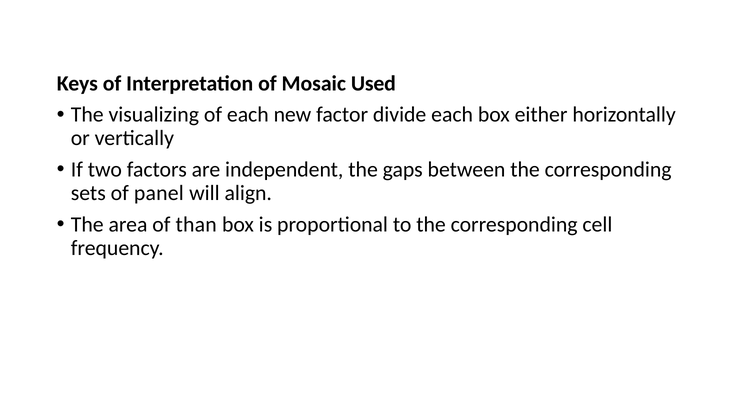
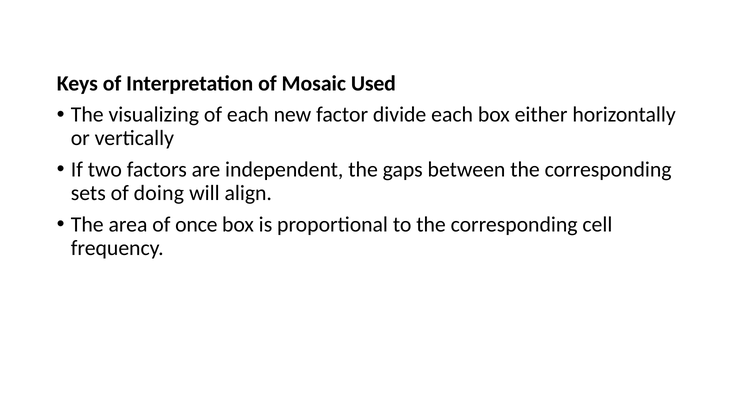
panel: panel -> doing
than: than -> once
